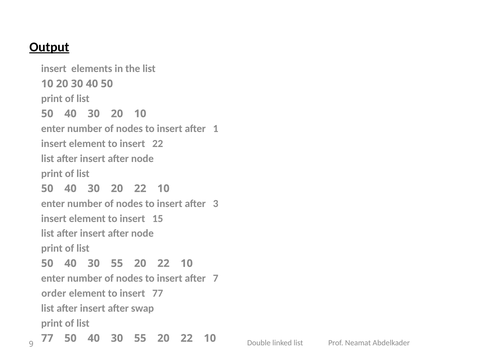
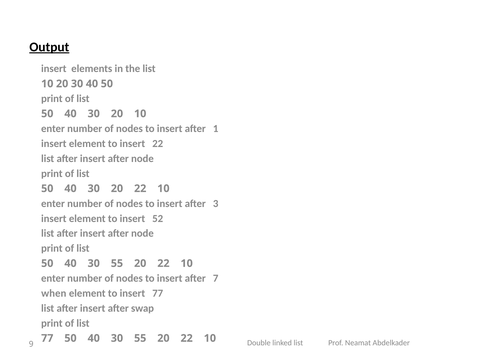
15: 15 -> 52
order: order -> when
